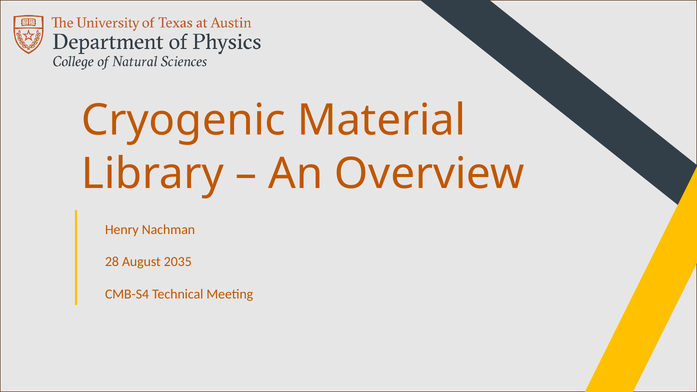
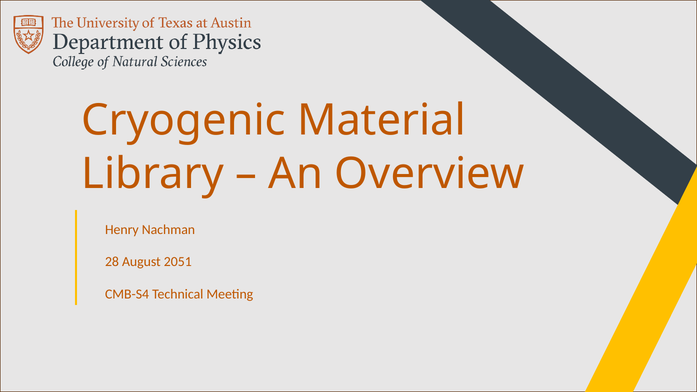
2035: 2035 -> 2051
